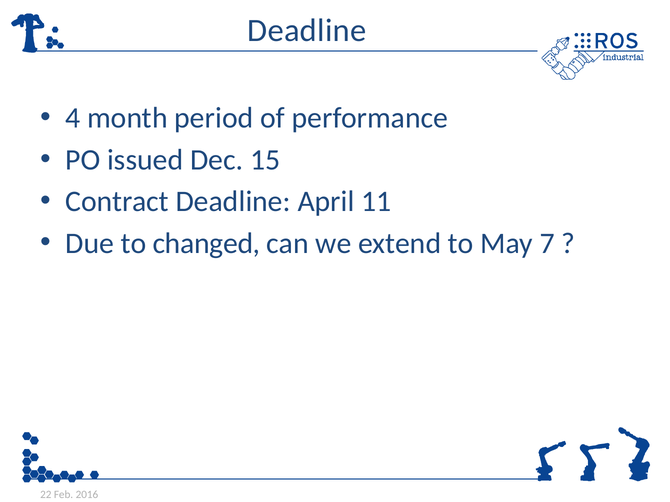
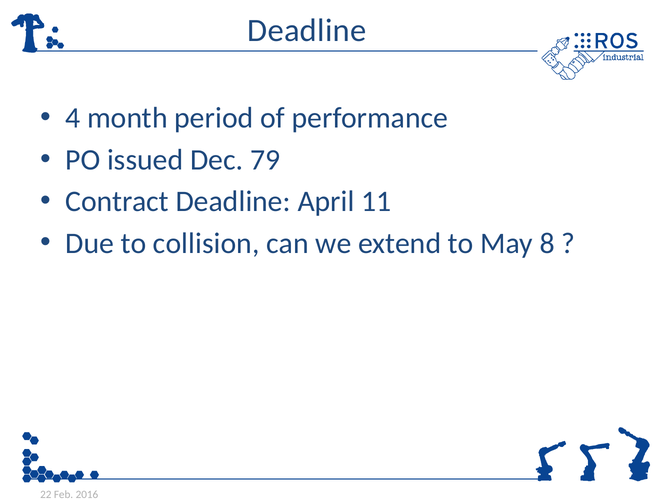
15: 15 -> 79
changed: changed -> collision
7: 7 -> 8
